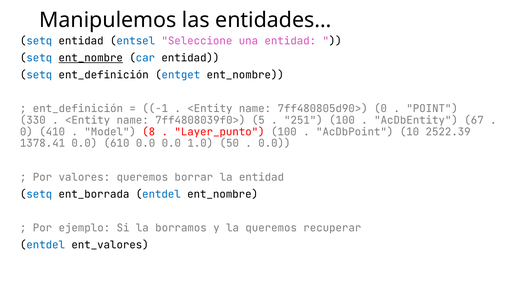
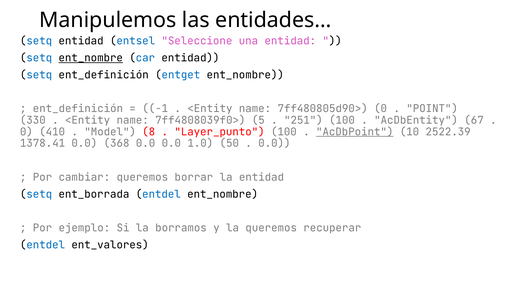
AcDbPoint underline: none -> present
610: 610 -> 368
valores: valores -> cambiar
